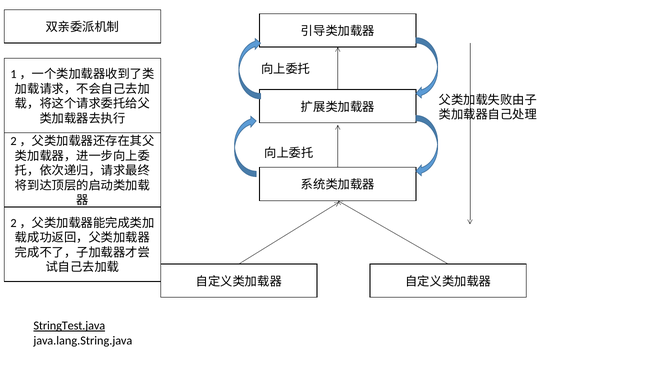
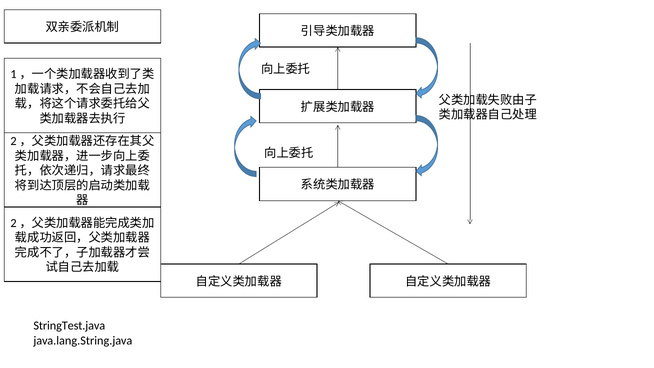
StringTest.java underline: present -> none
